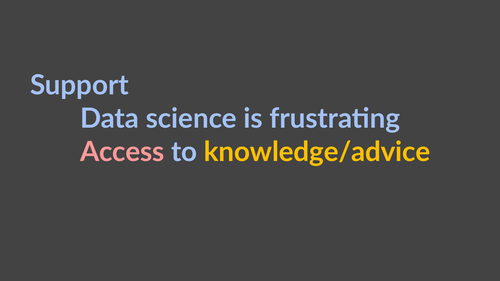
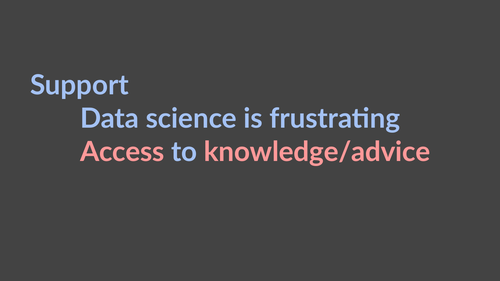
knowledge/advice colour: yellow -> pink
